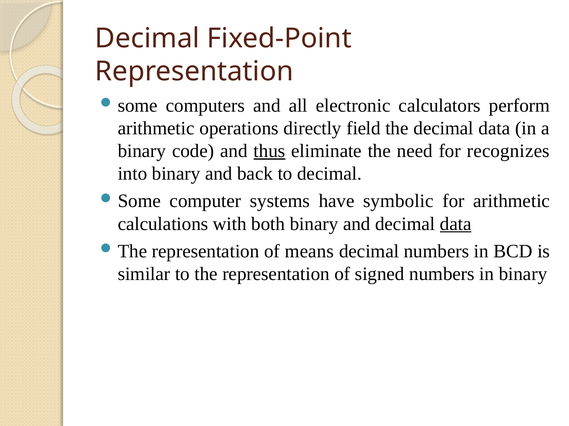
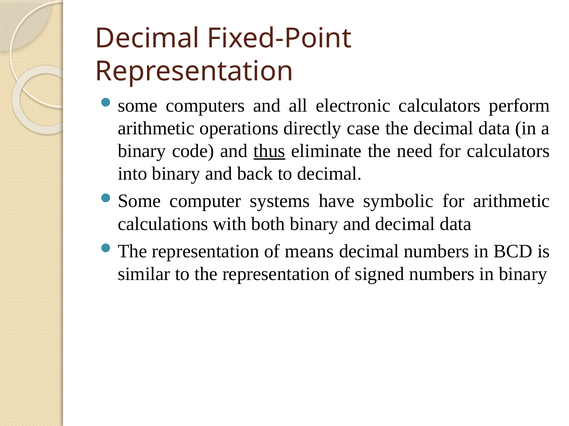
field: field -> case
for recognizes: recognizes -> calculators
data at (456, 224) underline: present -> none
